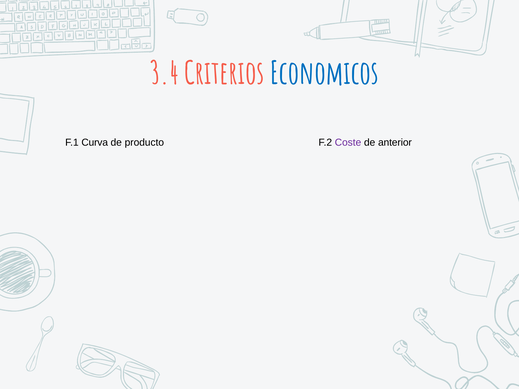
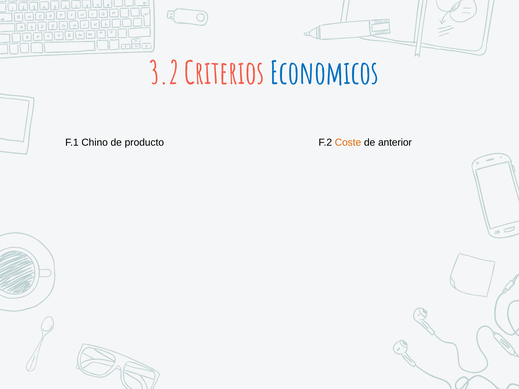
3.4: 3.4 -> 3.2
Curva: Curva -> Chino
Coste colour: purple -> orange
